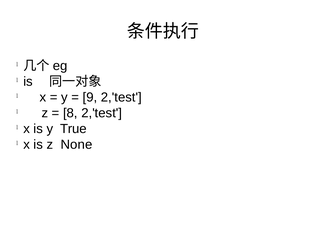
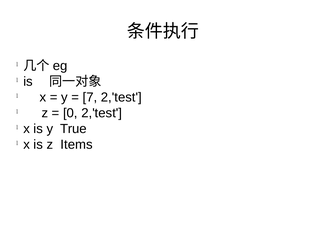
9: 9 -> 7
8: 8 -> 0
None: None -> Items
